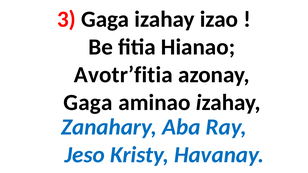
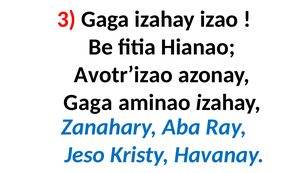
Avotr’fitia: Avotr’fitia -> Avotr’izao
